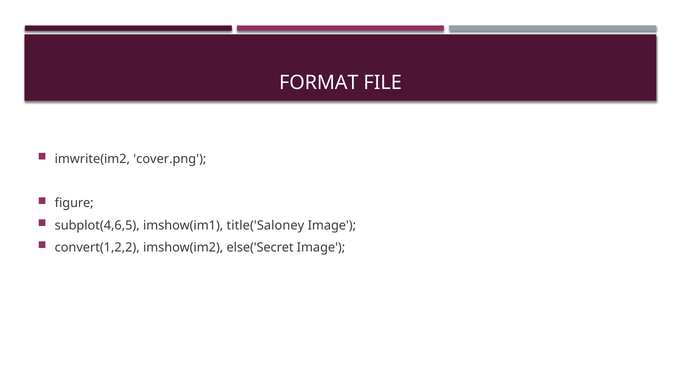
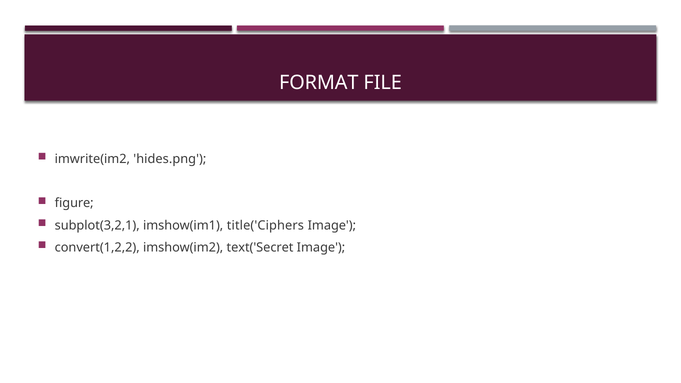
cover.png: cover.png -> hides.png
subplot(4,6,5: subplot(4,6,5 -> subplot(3,2,1
title('Saloney: title('Saloney -> title('Ciphers
else('Secret: else('Secret -> text('Secret
